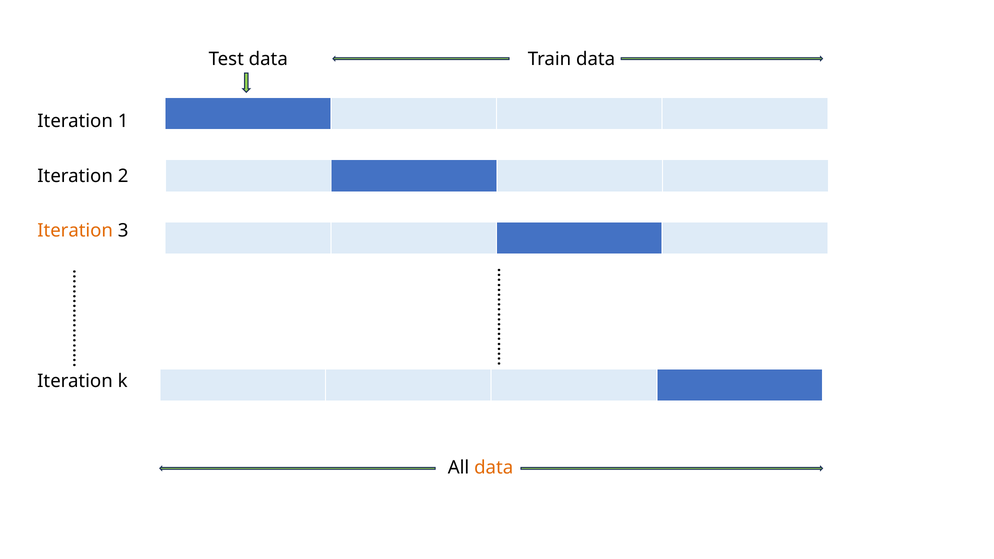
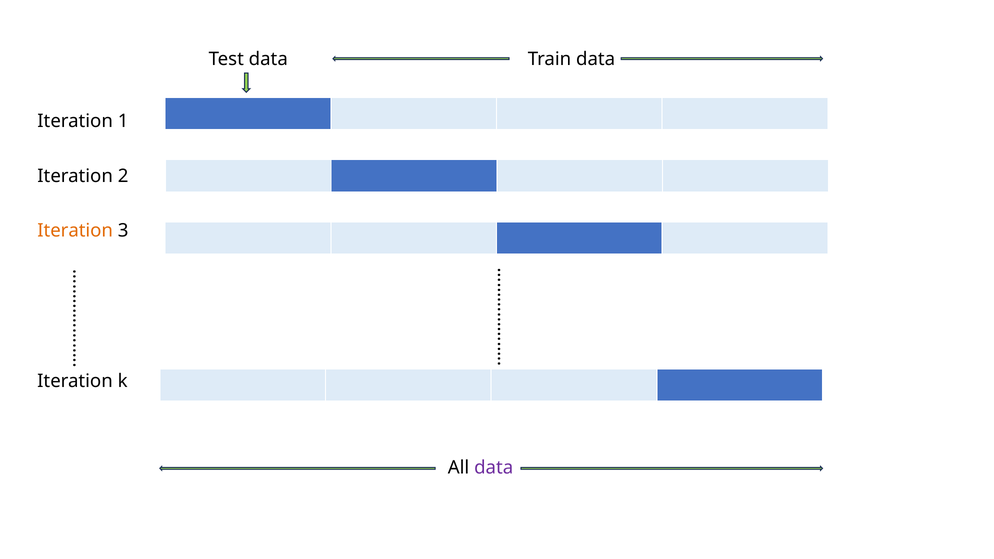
data at (494, 468) colour: orange -> purple
